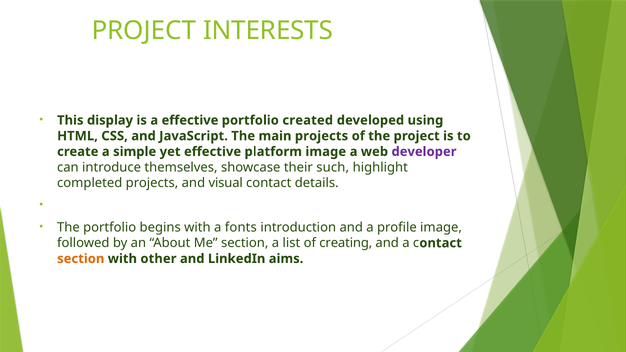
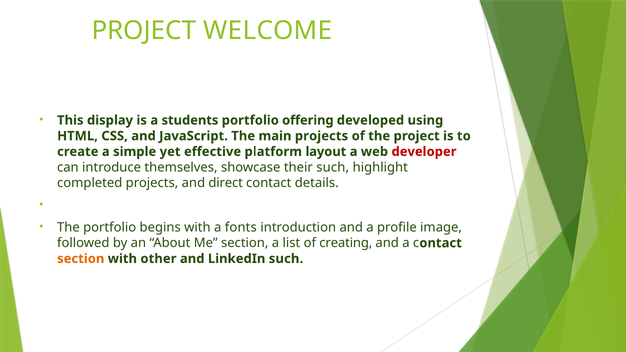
INTERESTS: INTERESTS -> WELCOME
a effective: effective -> students
created: created -> offering
platform image: image -> layout
developer colour: purple -> red
visual: visual -> direct
LinkedIn aims: aims -> such
